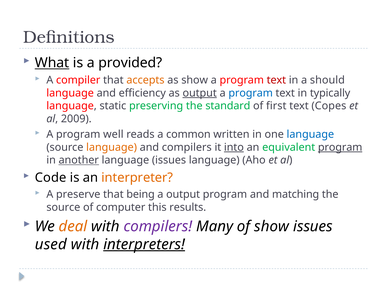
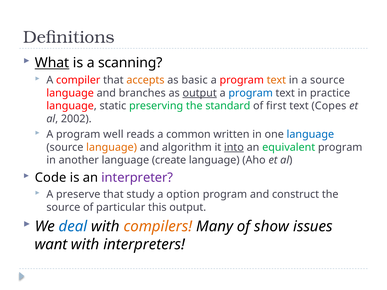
provided: provided -> scanning
as show: show -> basic
text at (276, 80) colour: red -> orange
a should: should -> source
efficiency: efficiency -> branches
typically: typically -> practice
2009: 2009 -> 2002
and compilers: compilers -> algorithm
program at (340, 147) underline: present -> none
another underline: present -> none
language issues: issues -> create
interpreter colour: orange -> purple
being: being -> study
a output: output -> option
matching: matching -> construct
computer: computer -> particular
this results: results -> output
deal colour: orange -> blue
compilers at (158, 226) colour: purple -> orange
used: used -> want
interpreters underline: present -> none
